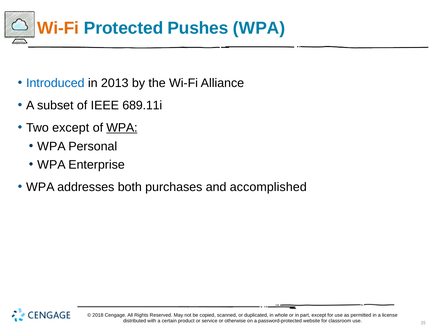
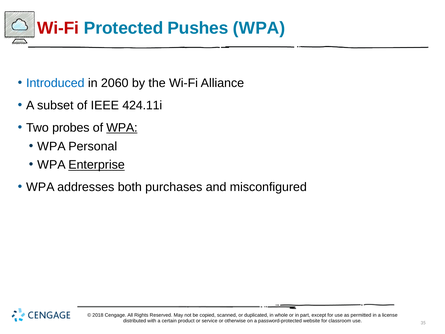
Wi-Fi at (58, 28) colour: orange -> red
2013: 2013 -> 2060
689.11i: 689.11i -> 424.11i
Two except: except -> probes
Enterprise underline: none -> present
accomplished: accomplished -> misconfigured
